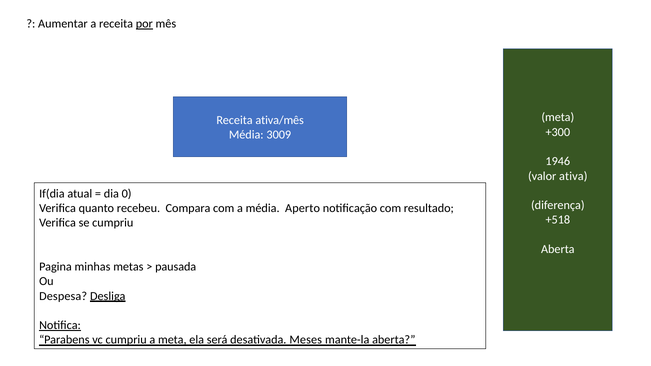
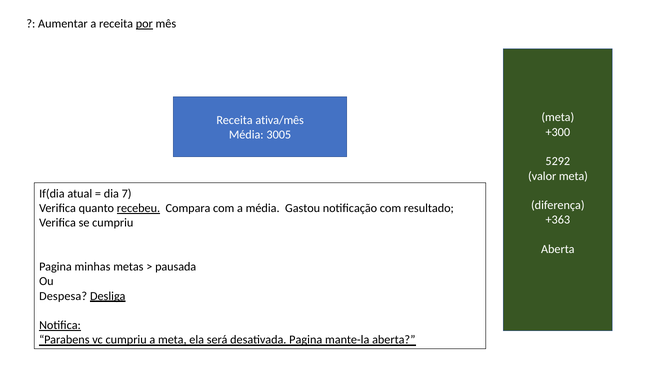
3009: 3009 -> 3005
1946: 1946 -> 5292
valor ativa: ativa -> meta
0: 0 -> 7
recebeu underline: none -> present
Aperto: Aperto -> Gastou
+518: +518 -> +363
desativada Meses: Meses -> Pagina
